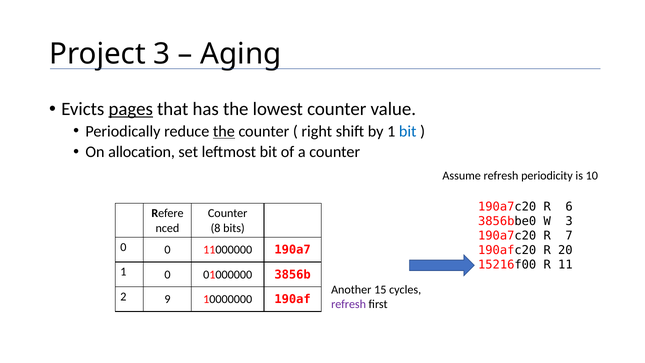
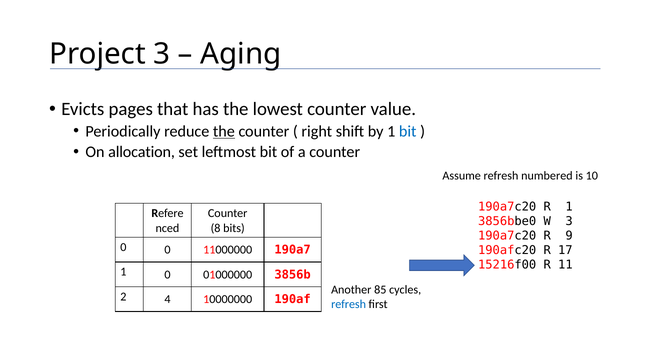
pages underline: present -> none
periodicity: periodicity -> numbered
R 6: 6 -> 1
7: 7 -> 9
20: 20 -> 17
15: 15 -> 85
9: 9 -> 4
refresh at (349, 304) colour: purple -> blue
